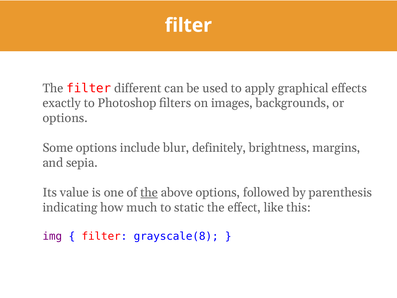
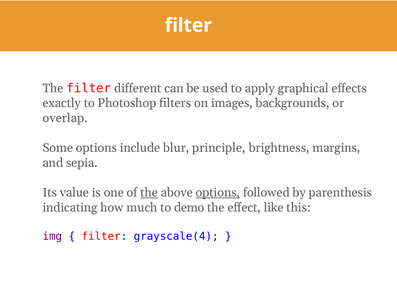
options at (65, 118): options -> overlap
definitely: definitely -> principle
options at (218, 192) underline: none -> present
static: static -> demo
grayscale(8: grayscale(8 -> grayscale(4
